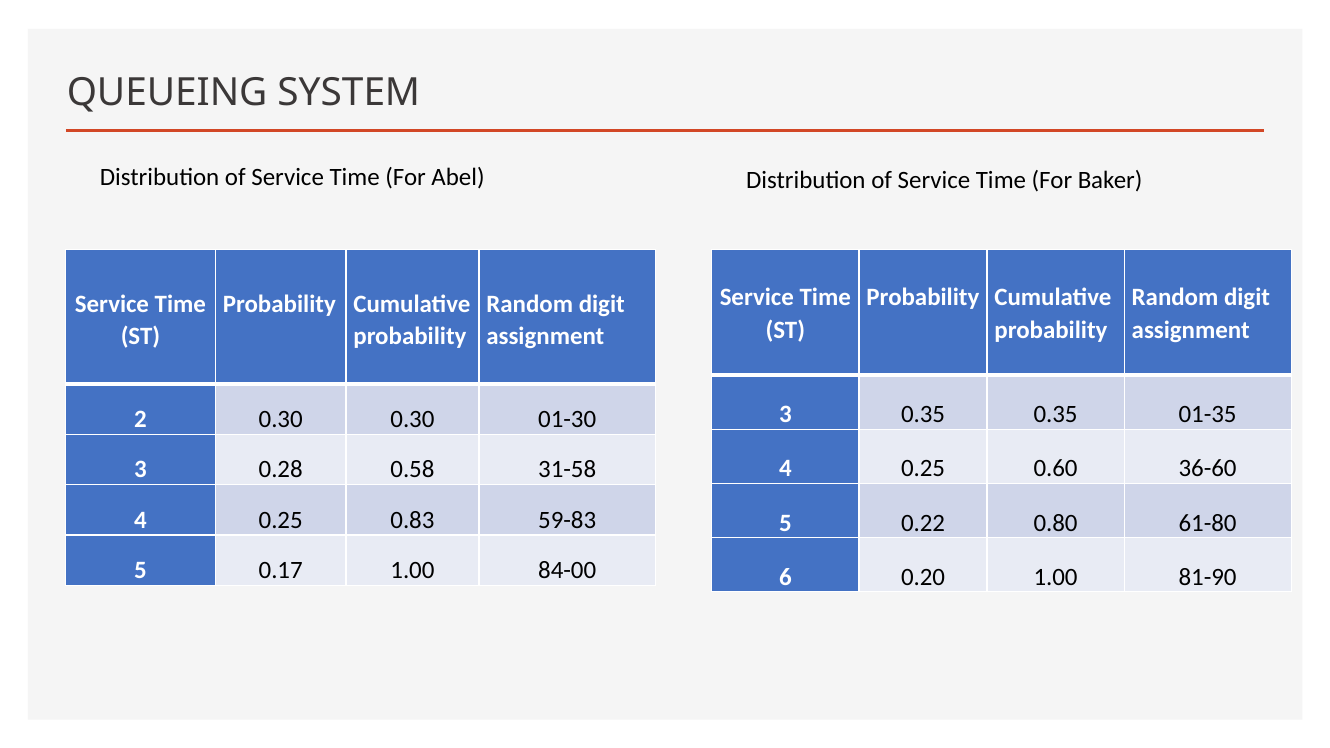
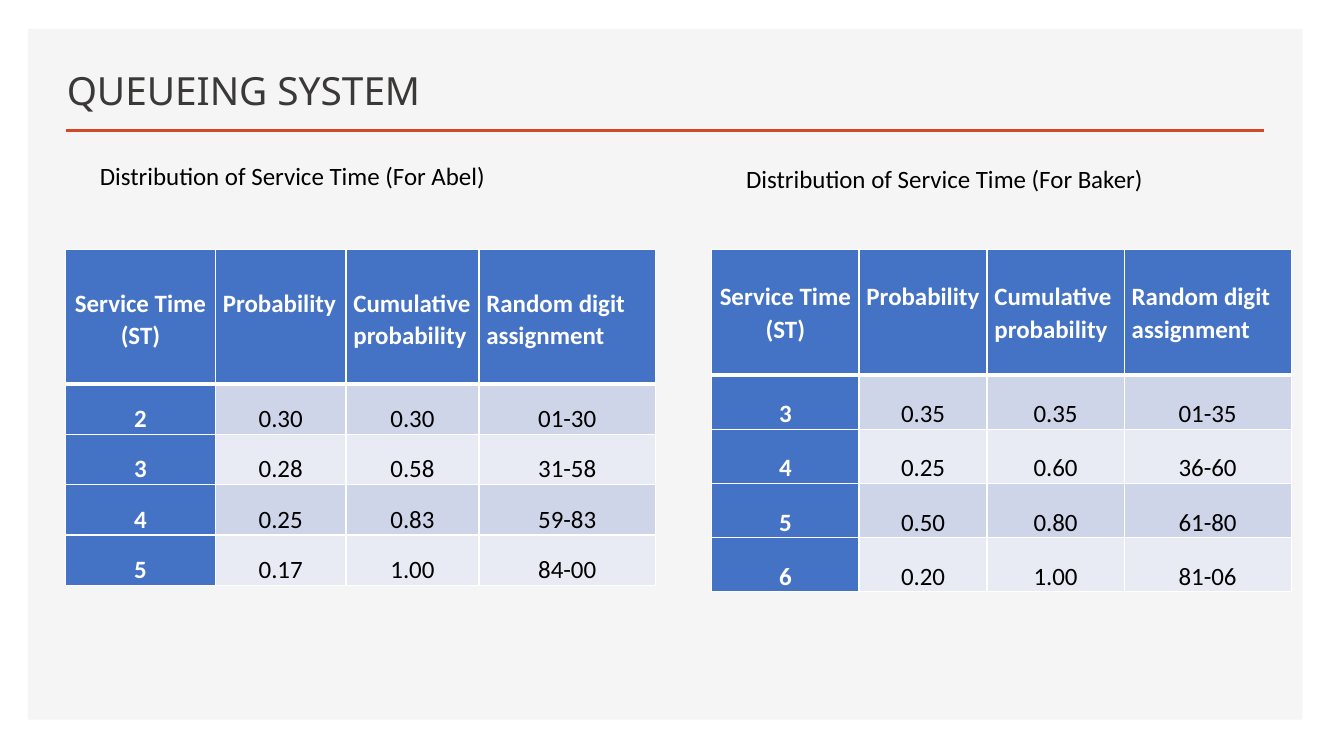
0.22: 0.22 -> 0.50
81-90: 81-90 -> 81-06
